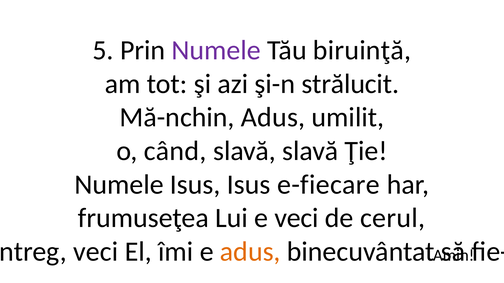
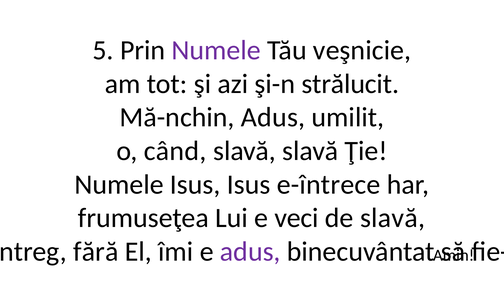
biruinţă: biruinţă -> veşnicie
e-fiecare: e-fiecare -> e-întrece
de cerul: cerul -> slavă
veci at (96, 252): veci -> fără
adus at (250, 252) colour: orange -> purple
